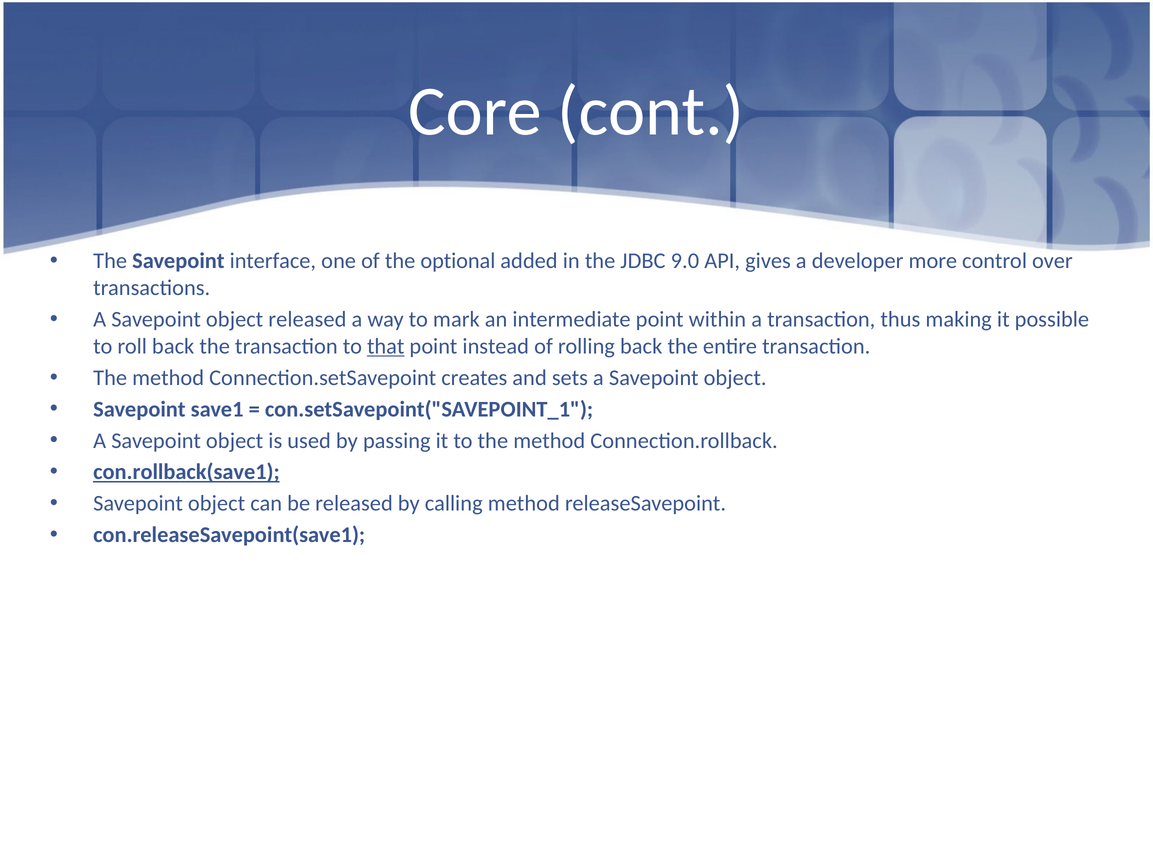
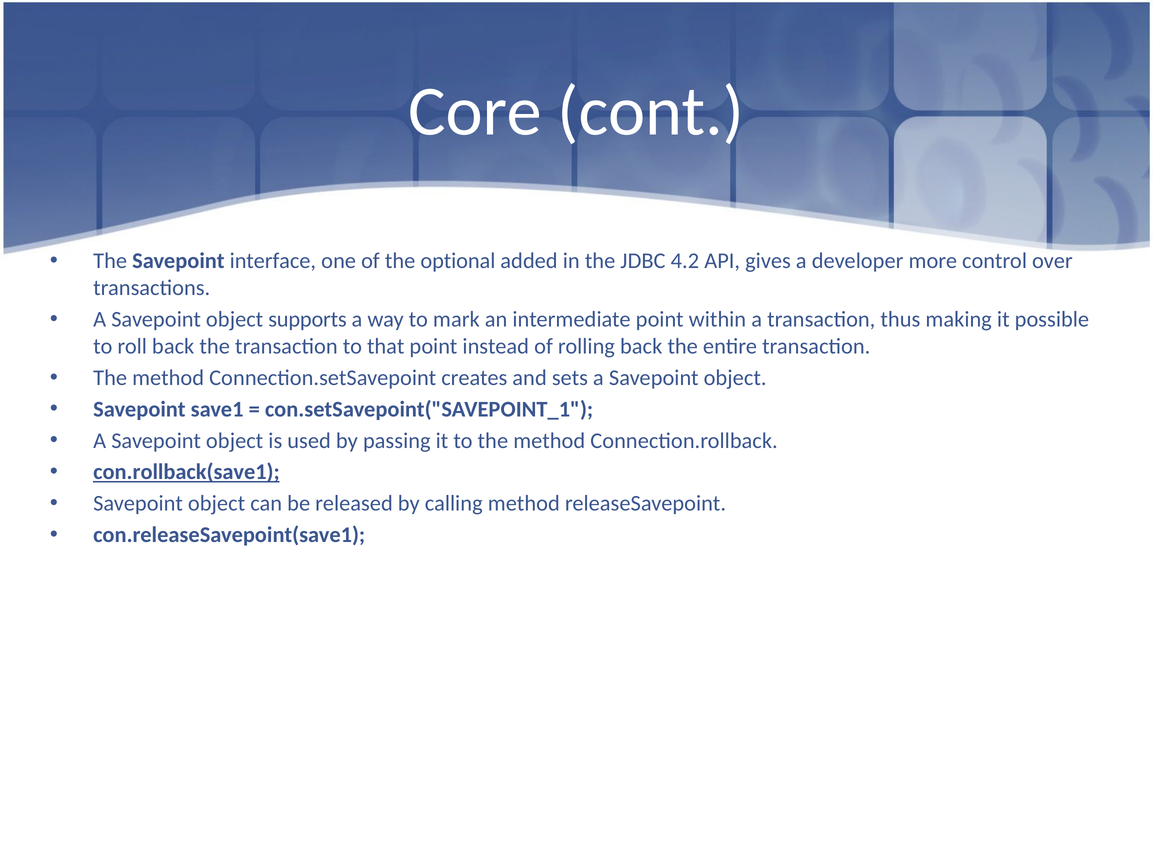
9.0: 9.0 -> 4.2
object released: released -> supports
that underline: present -> none
